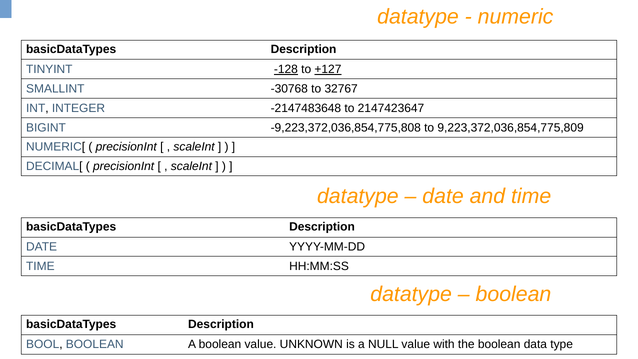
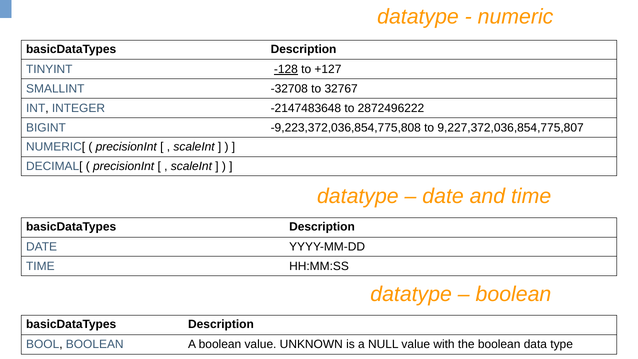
+127 underline: present -> none
-30768: -30768 -> -32708
2147423647: 2147423647 -> 2872496222
9,223,372,036,854,775,809: 9,223,372,036,854,775,809 -> 9,227,372,036,854,775,807
